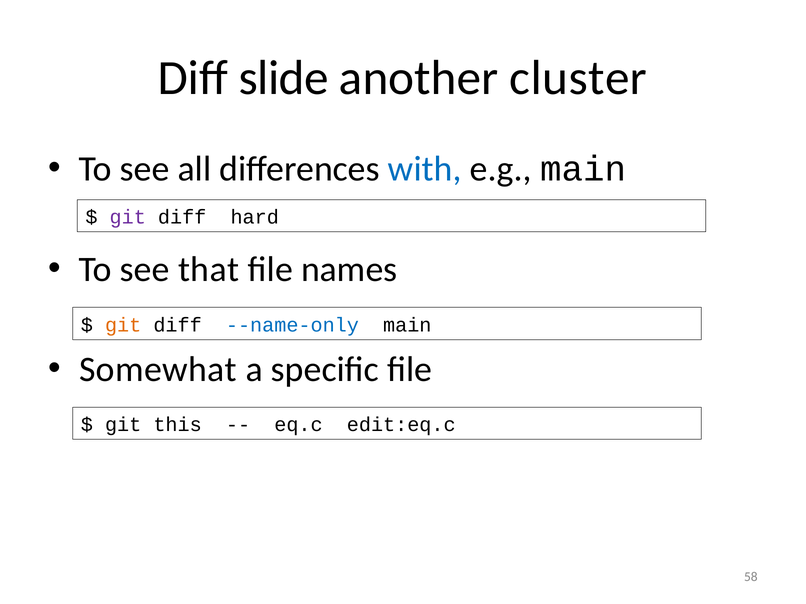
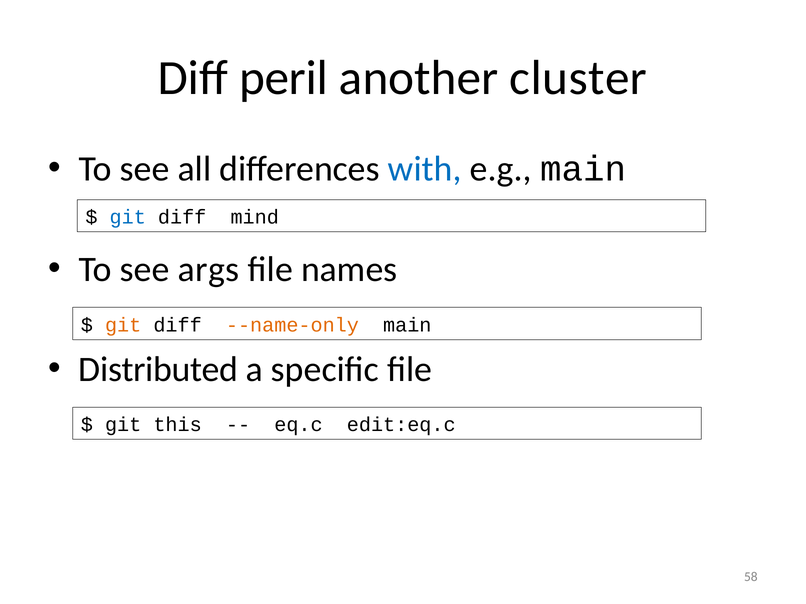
slide: slide -> peril
git at (128, 217) colour: purple -> blue
hard: hard -> mind
that: that -> args
--name-only colour: blue -> orange
Somewhat: Somewhat -> Distributed
